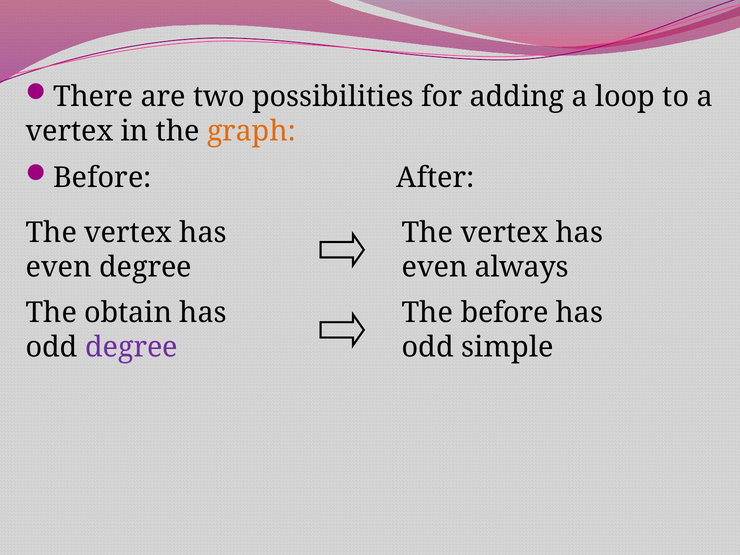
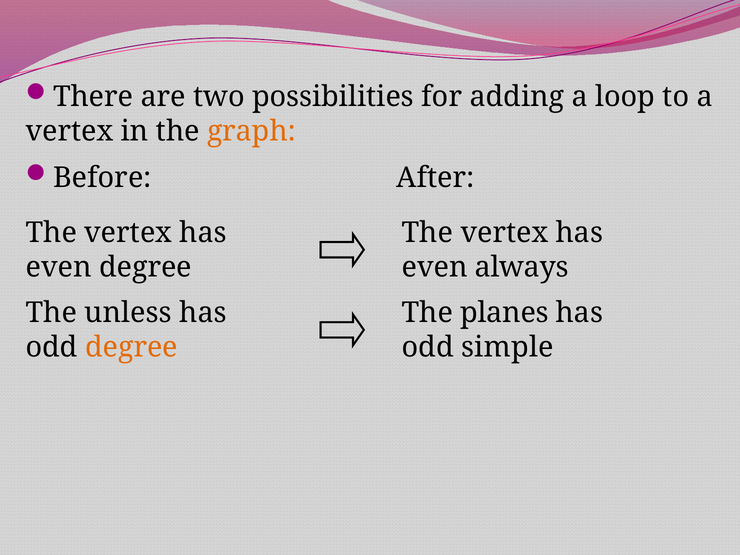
obtain: obtain -> unless
The before: before -> planes
degree at (131, 347) colour: purple -> orange
